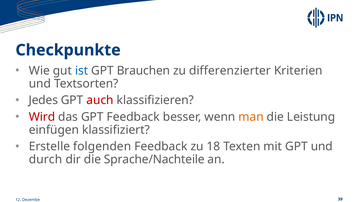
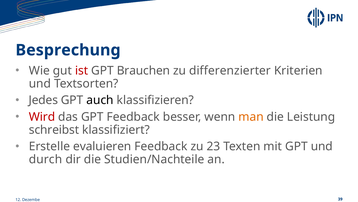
Checkpunkte: Checkpunkte -> Besprechung
ist colour: blue -> red
auch colour: red -> black
einfügen: einfügen -> schreibst
folgenden: folgenden -> evaluieren
18: 18 -> 23
Sprache/Nachteile: Sprache/Nachteile -> Studien/Nachteile
